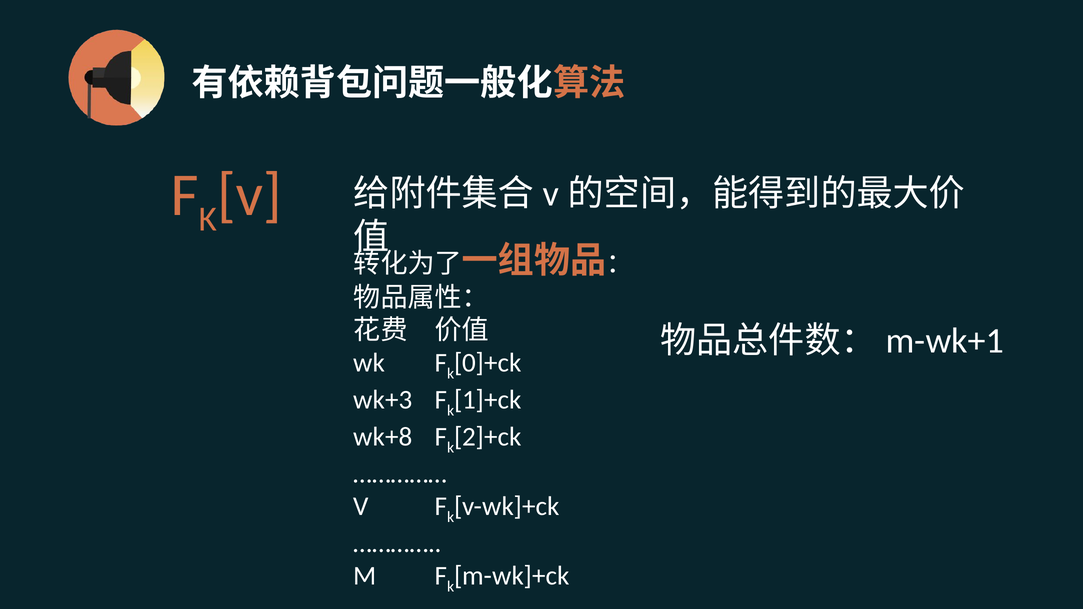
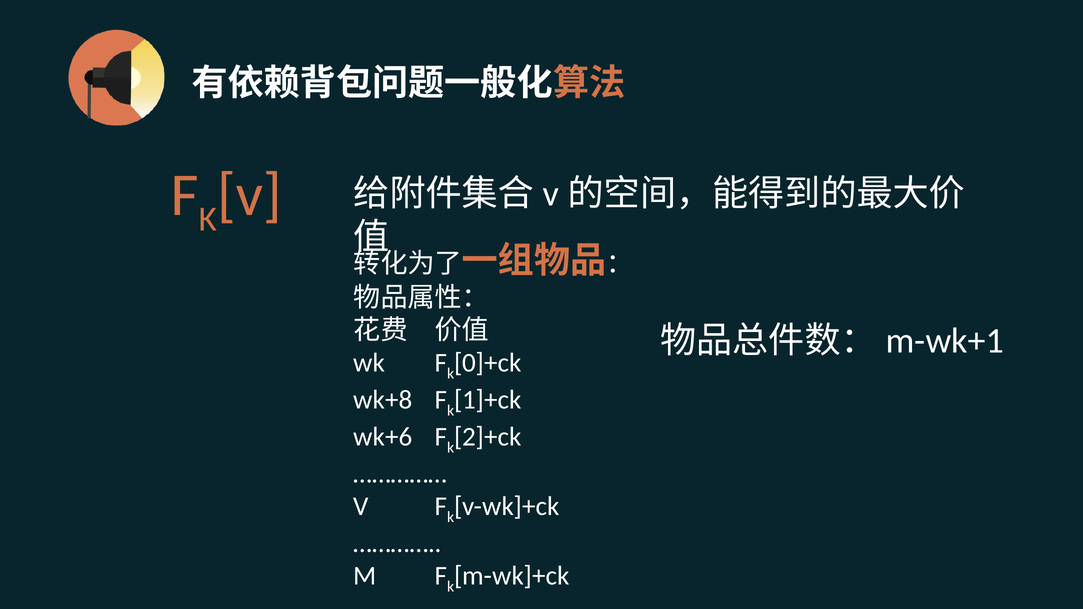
wk+3: wk+3 -> wk+8
wk+8: wk+8 -> wk+6
